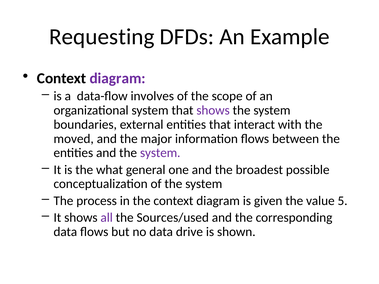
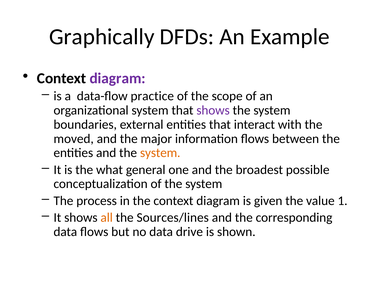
Requesting: Requesting -> Graphically
involves: involves -> practice
system at (160, 153) colour: purple -> orange
5: 5 -> 1
all colour: purple -> orange
Sources/used: Sources/used -> Sources/lines
